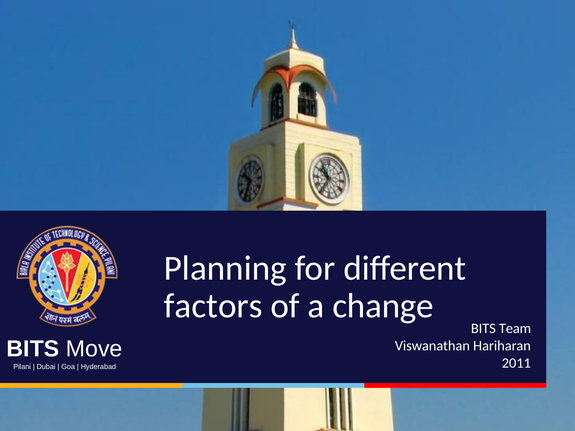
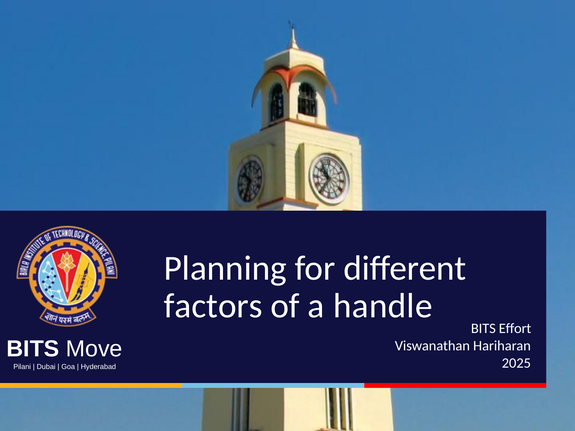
change: change -> handle
Team: Team -> Effort
2011: 2011 -> 2025
